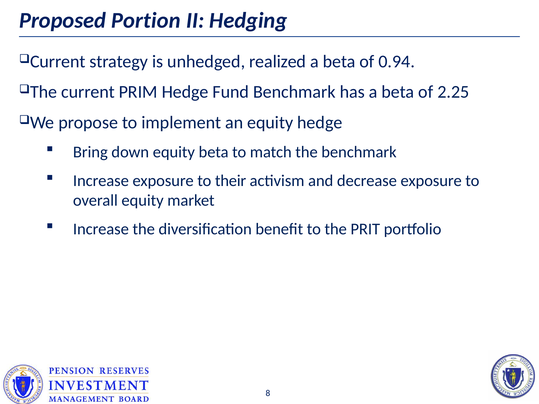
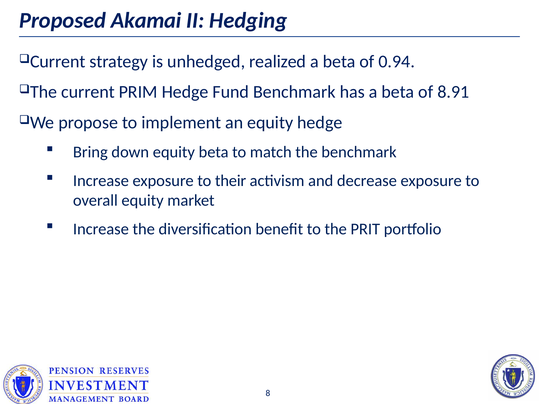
Portion: Portion -> Akamai
2.25: 2.25 -> 8.91
